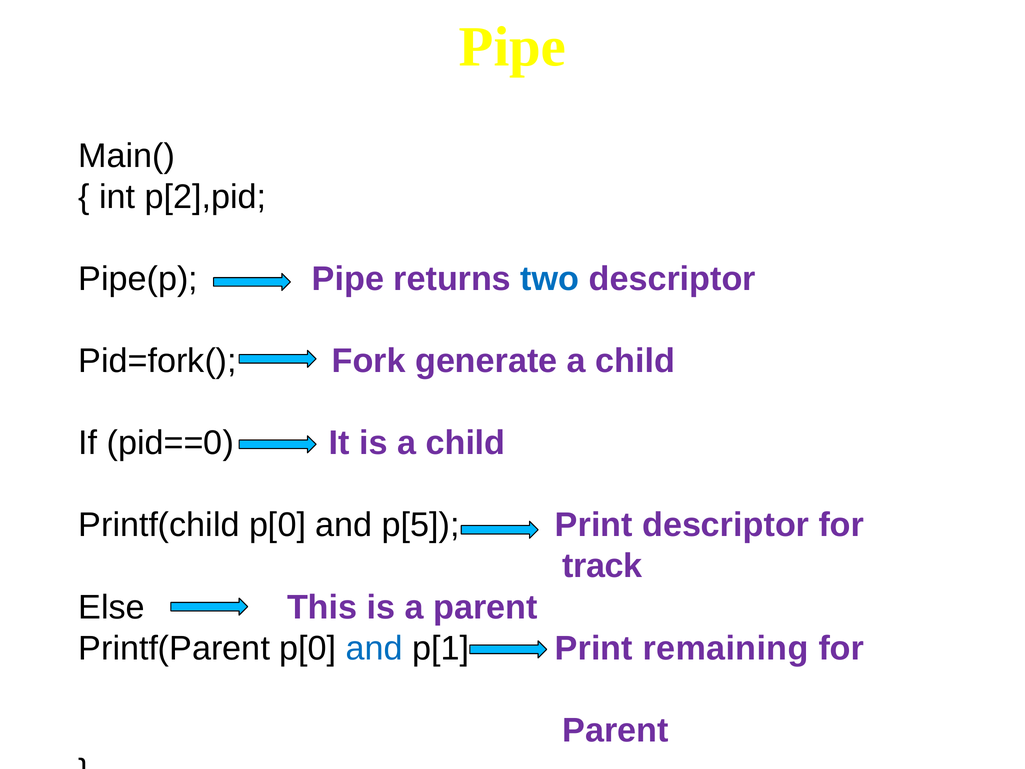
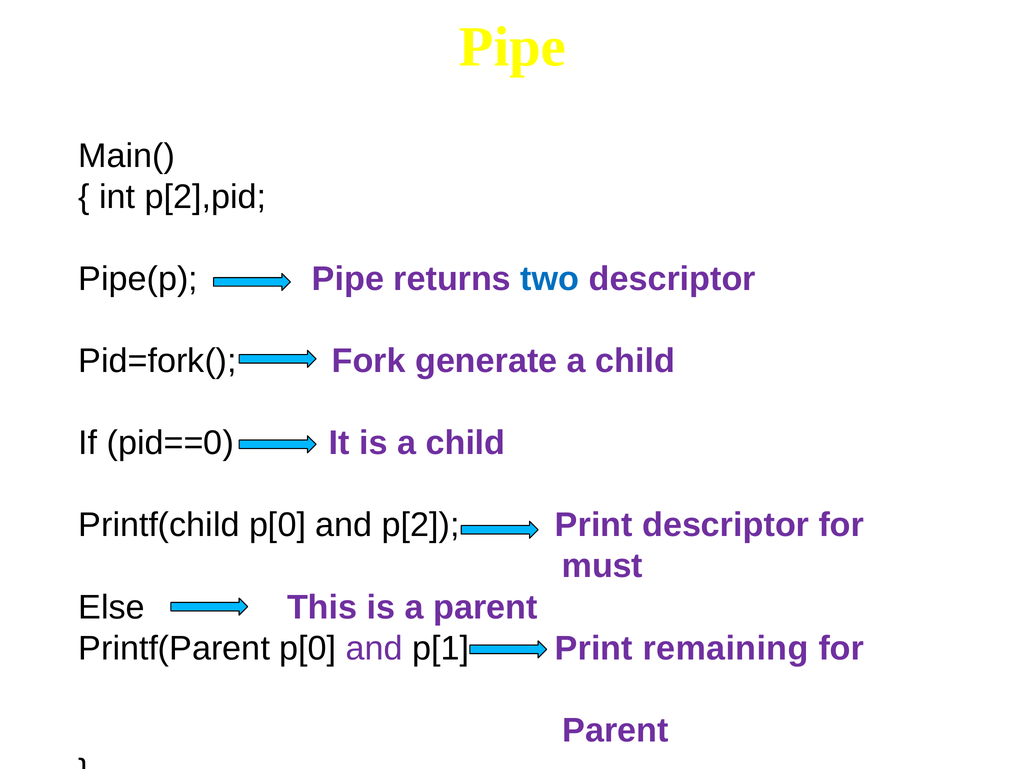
p[5: p[5 -> p[2
track: track -> must
and at (374, 648) colour: blue -> purple
